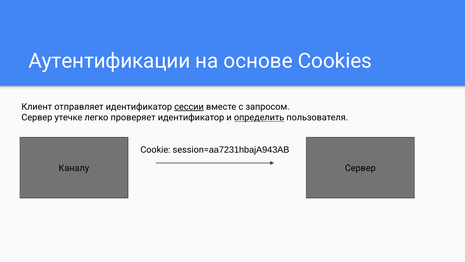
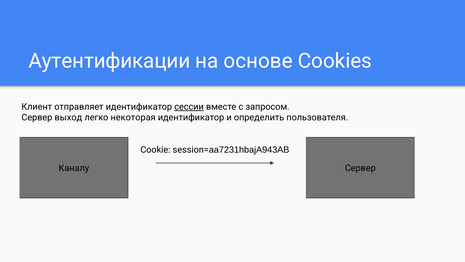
утечке: утечке -> выход
проверяет: проверяет -> некоторая
определить underline: present -> none
